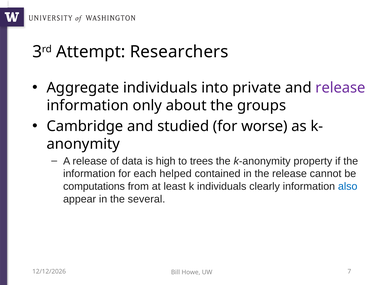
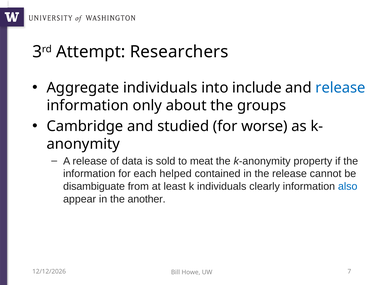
private: private -> include
release at (340, 88) colour: purple -> blue
high: high -> sold
trees: trees -> meat
computations: computations -> disambiguate
several: several -> another
